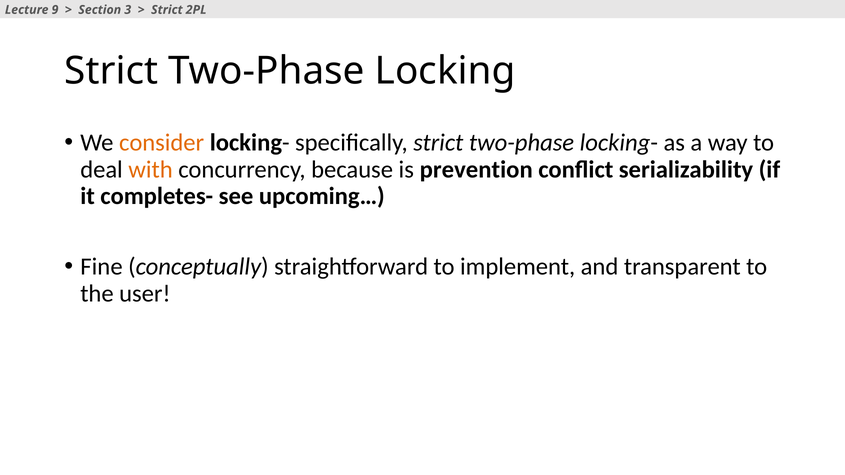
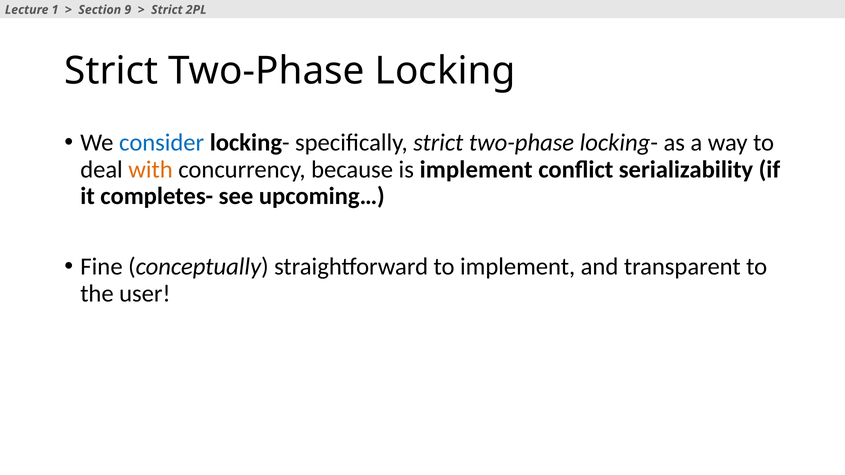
9: 9 -> 1
3: 3 -> 9
consider colour: orange -> blue
is prevention: prevention -> implement
